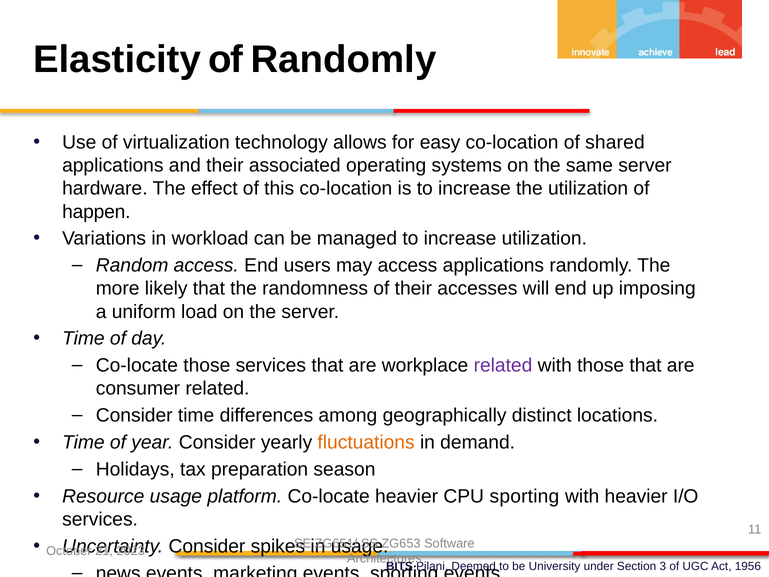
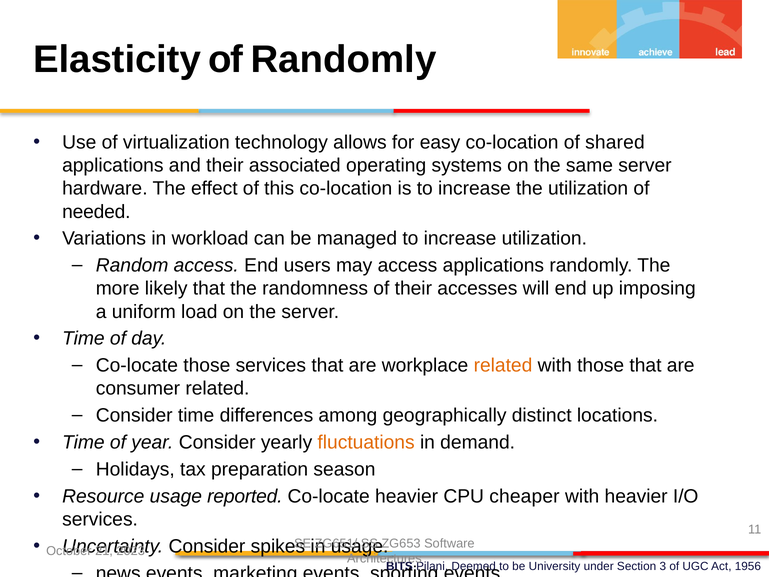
happen: happen -> needed
related at (503, 365) colour: purple -> orange
platform: platform -> reported
CPU sporting: sporting -> cheaper
